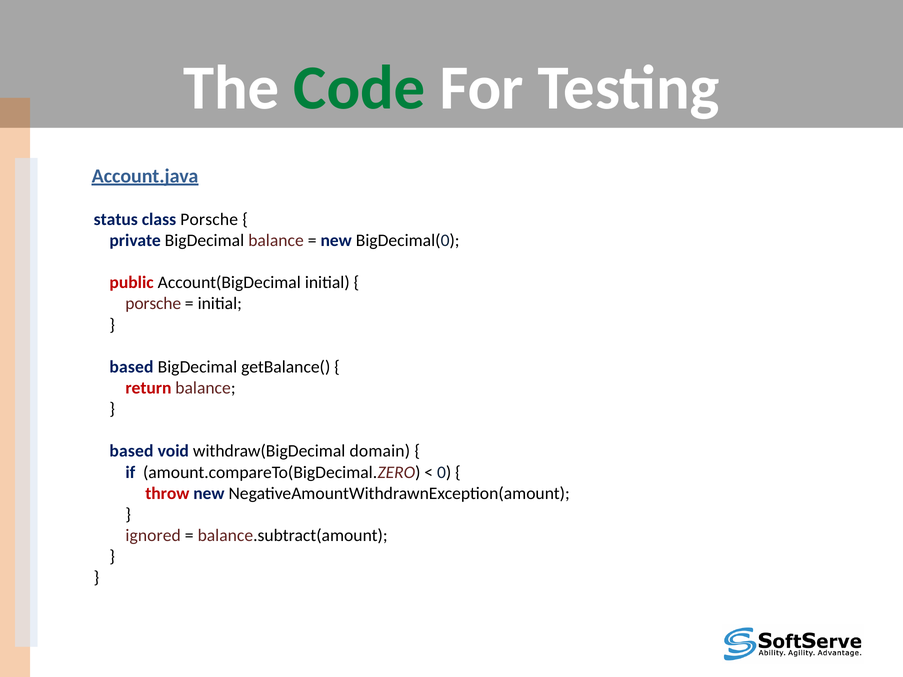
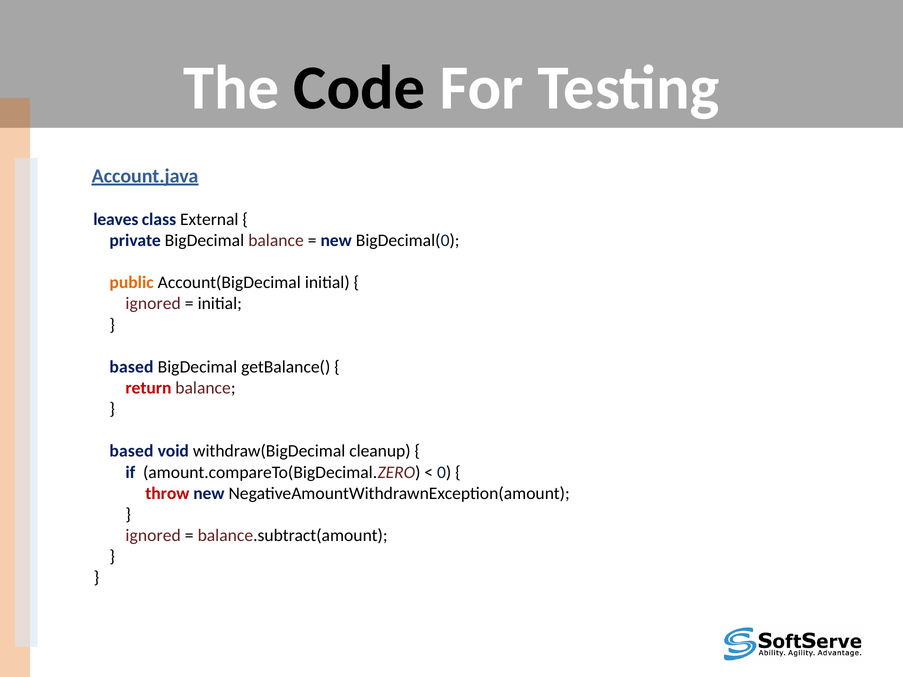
Code colour: green -> black
status: status -> leaves
class Porsche: Porsche -> External
public colour: red -> orange
porsche at (153, 304): porsche -> ignored
domain: domain -> cleanup
